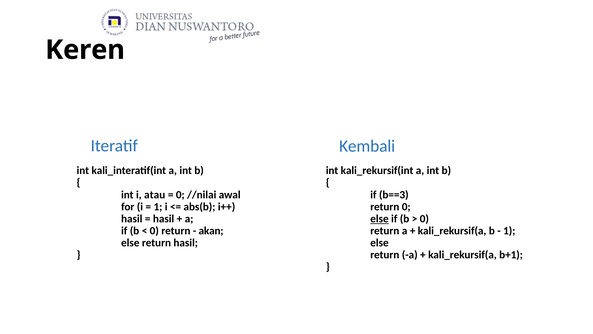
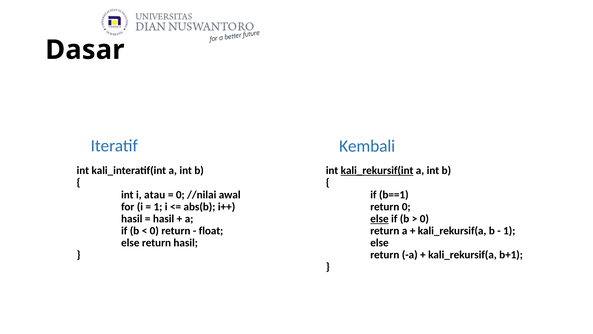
Keren: Keren -> Dasar
kali_rekursif(int underline: none -> present
b==3: b==3 -> b==1
akan: akan -> float
